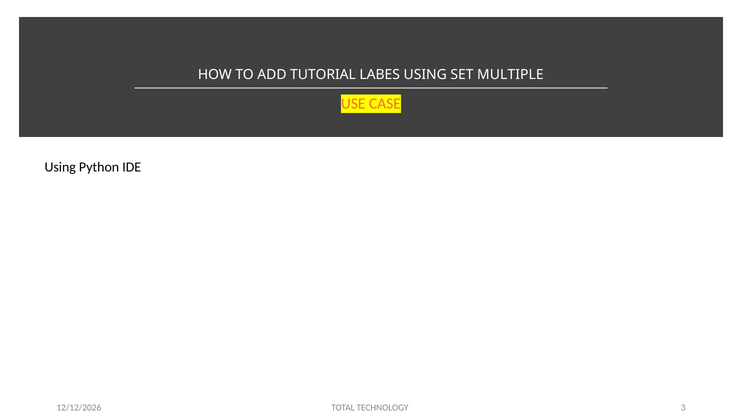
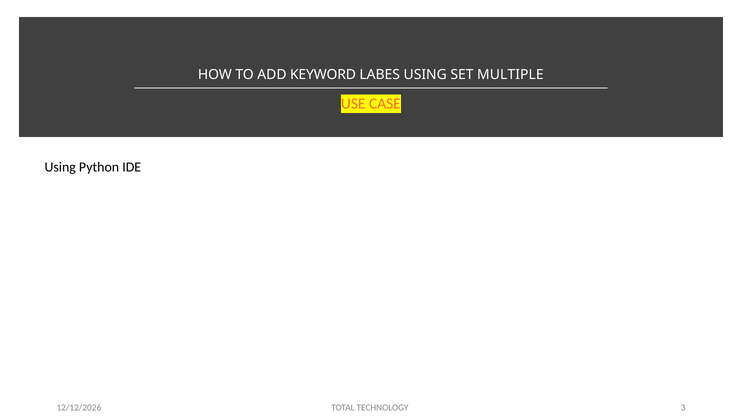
TUTORIAL: TUTORIAL -> KEYWORD
